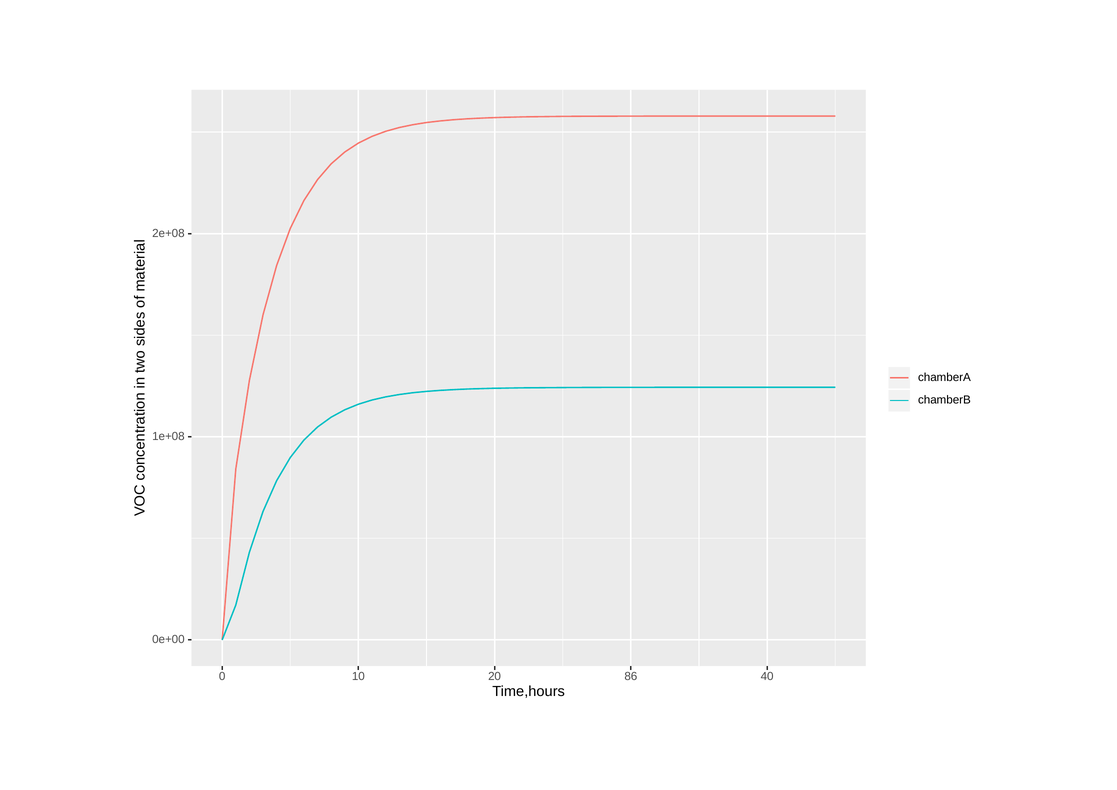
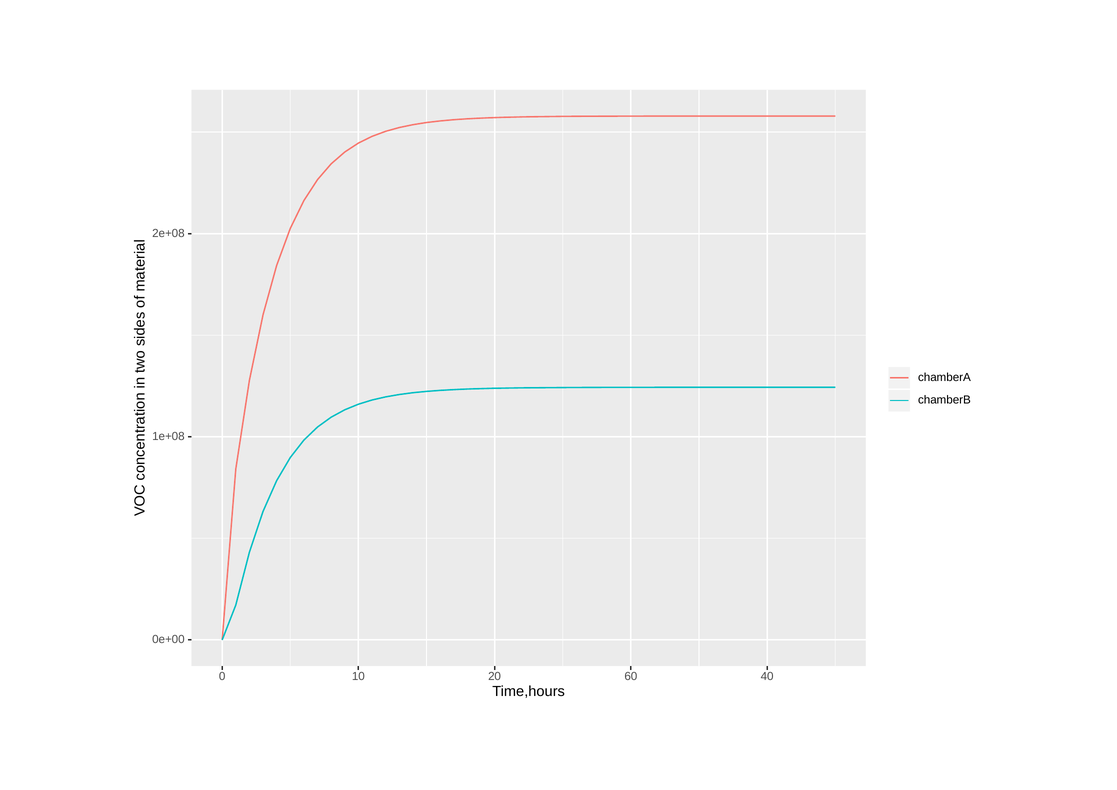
86: 86 -> 60
